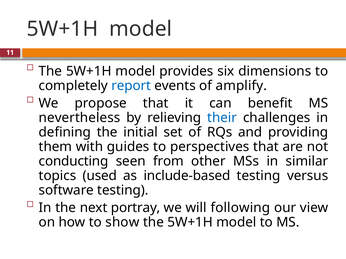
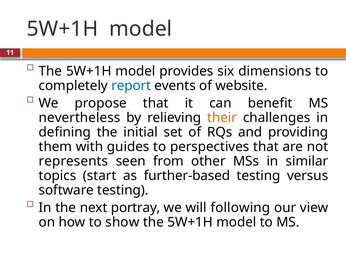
amplify: amplify -> website
their colour: blue -> orange
conducting: conducting -> represents
used: used -> start
include-based: include-based -> further-based
